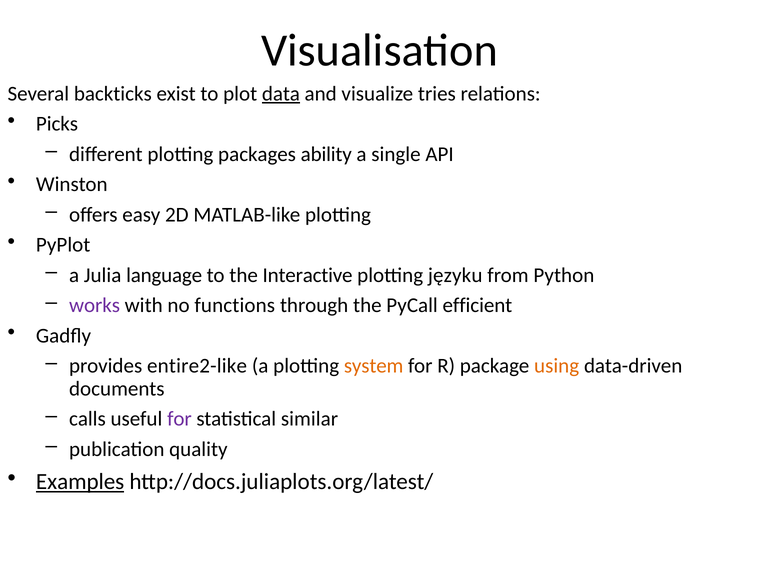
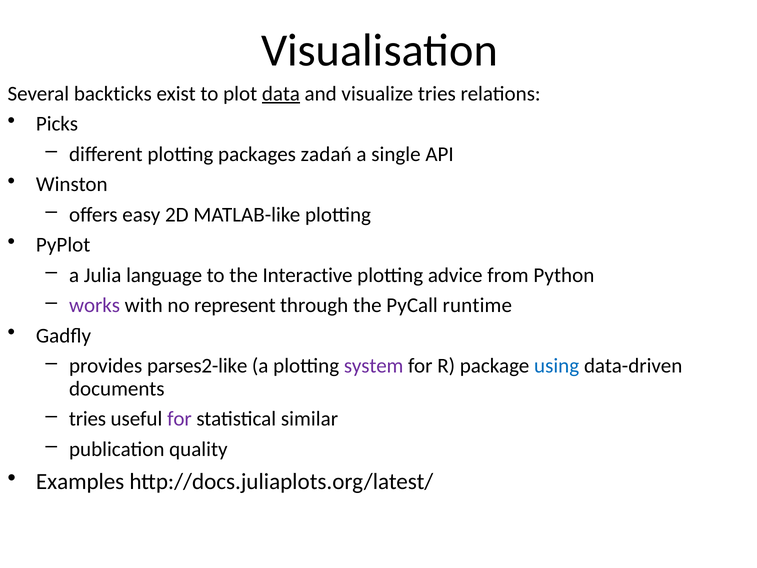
ability: ability -> zadań
języku: języku -> advice
functions: functions -> represent
efficient: efficient -> runtime
entire2-like: entire2-like -> parses2-like
system colour: orange -> purple
using colour: orange -> blue
calls at (87, 419): calls -> tries
Examples underline: present -> none
